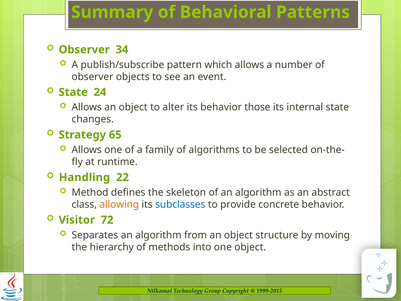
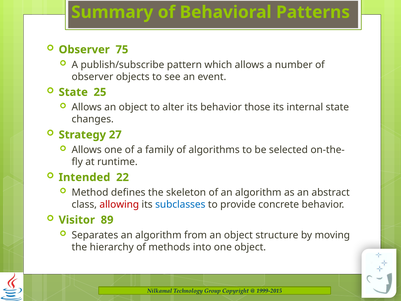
34: 34 -> 75
24: 24 -> 25
65: 65 -> 27
Handling: Handling -> Intended
allowing colour: orange -> red
72: 72 -> 89
